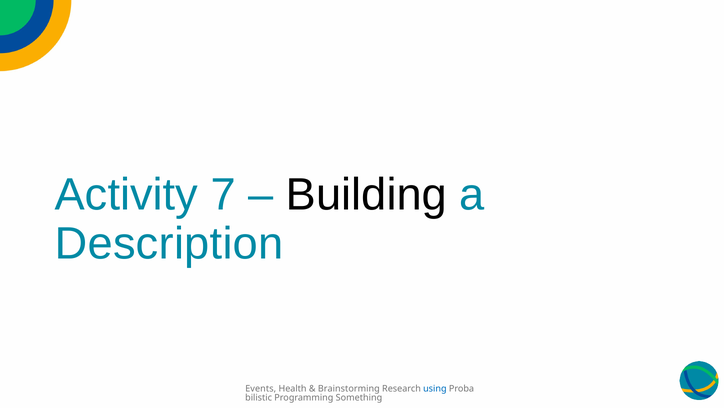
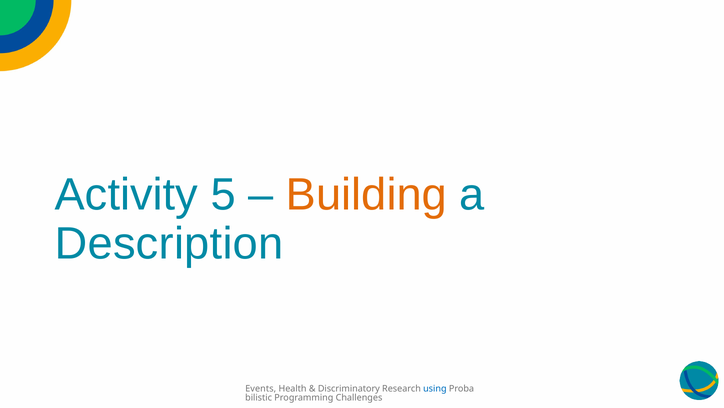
7: 7 -> 5
Building colour: black -> orange
Brainstorming: Brainstorming -> Discriminatory
Something: Something -> Challenges
